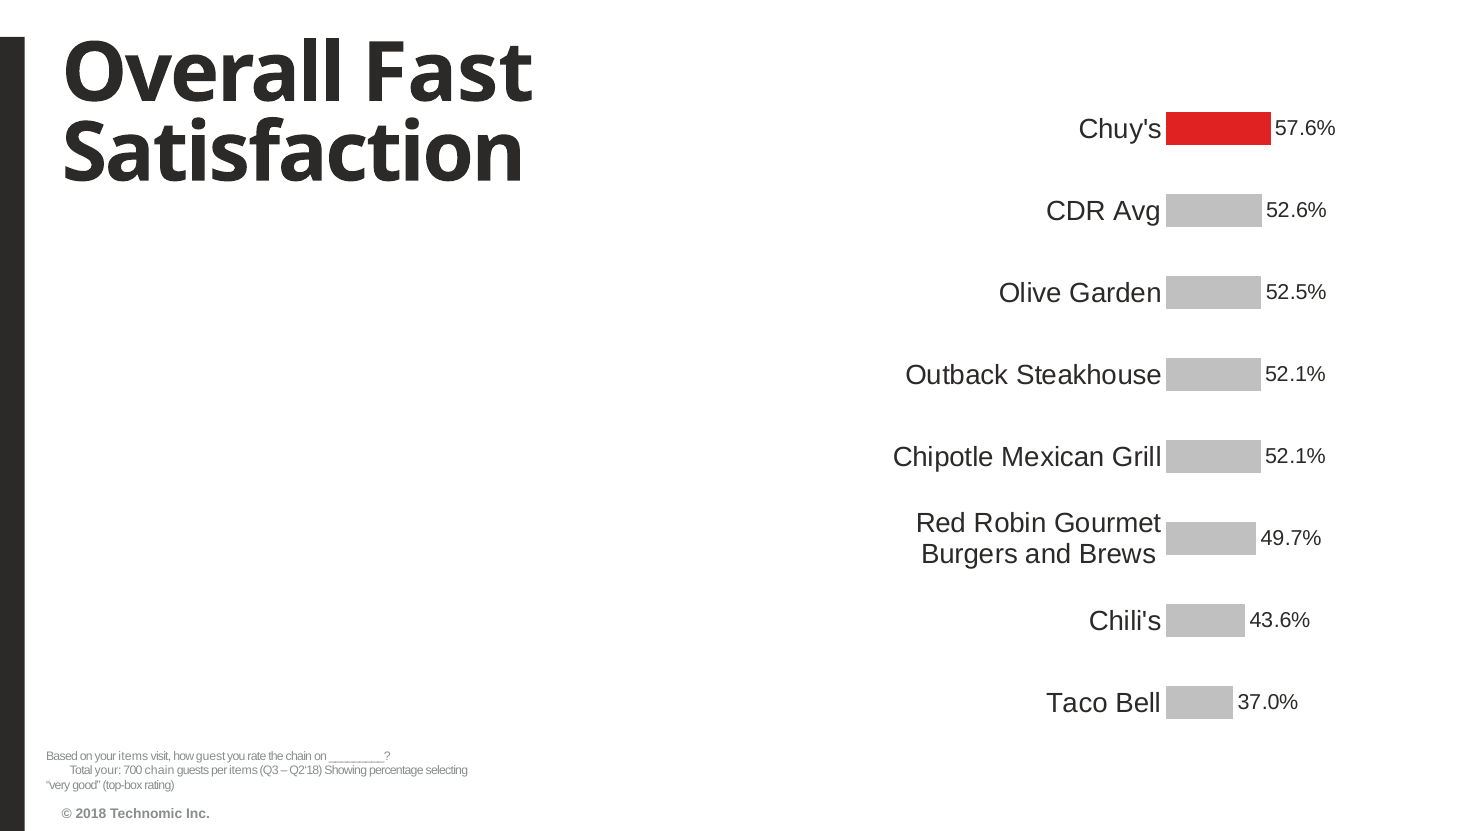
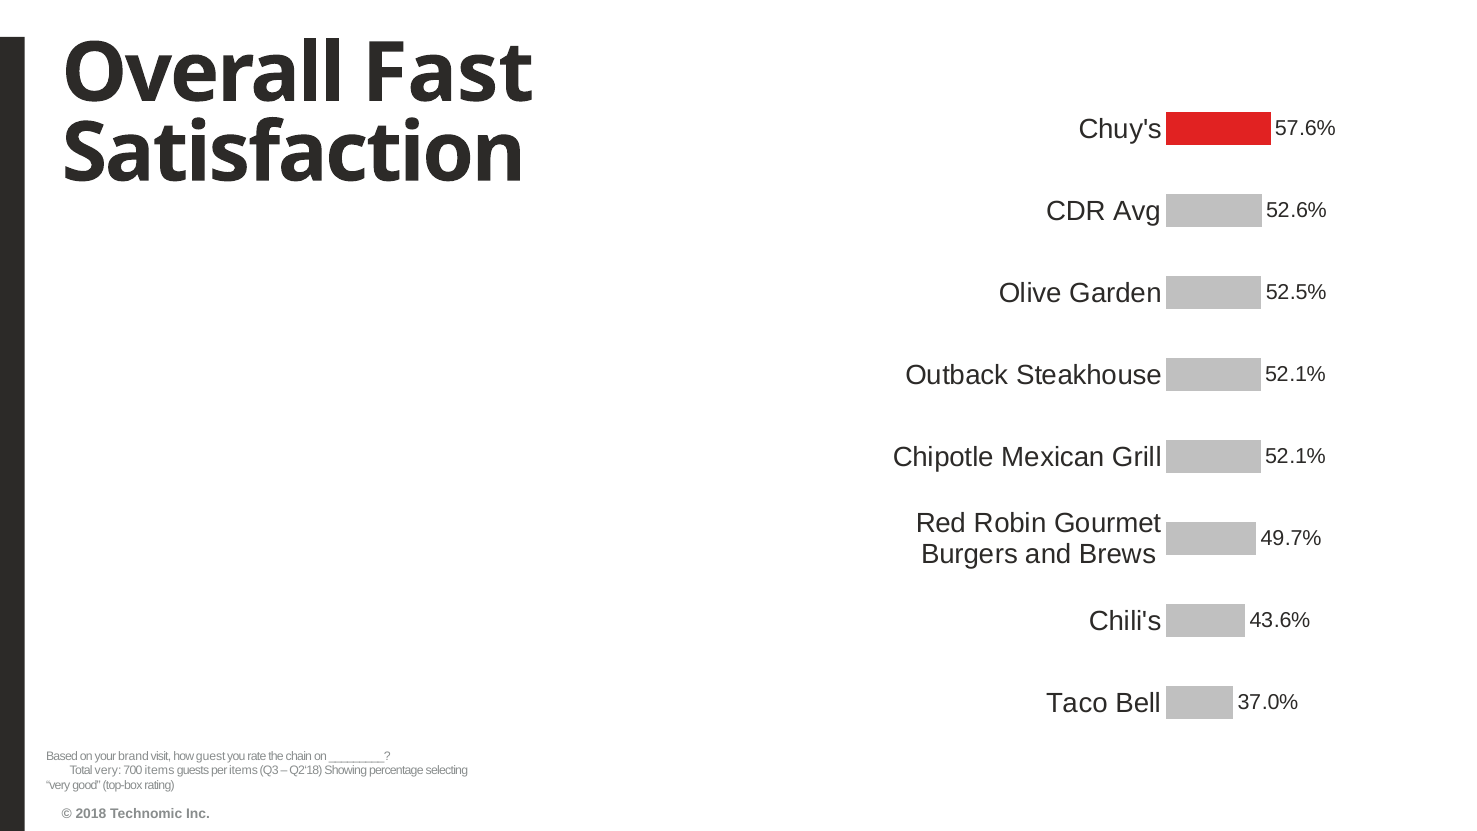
your items: items -> brand
Total your: your -> very
700 chain: chain -> items
